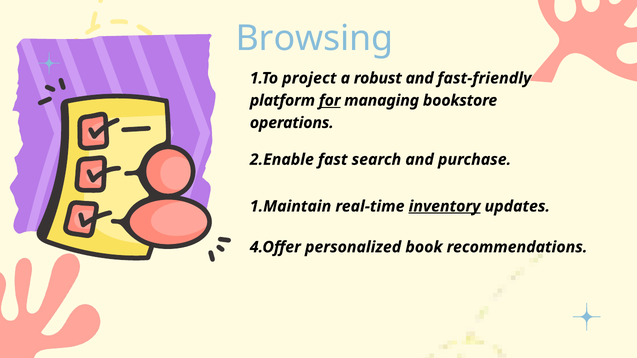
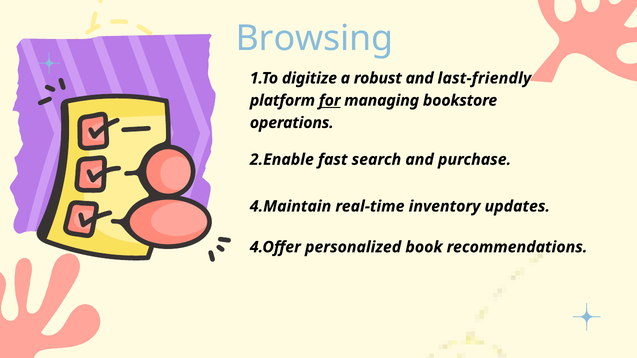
project: project -> digitize
fast-friendly: fast-friendly -> last-friendly
1.Maintain: 1.Maintain -> 4.Maintain
inventory underline: present -> none
